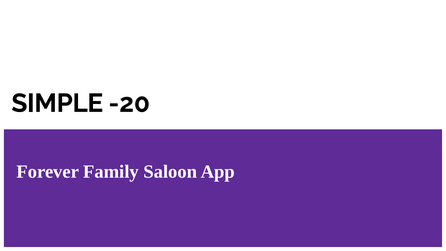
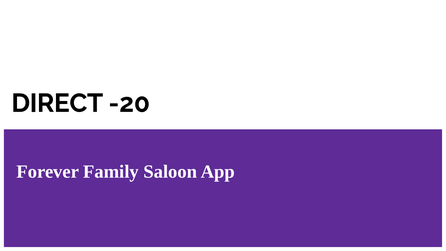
SIMPLE: SIMPLE -> DIRECT
